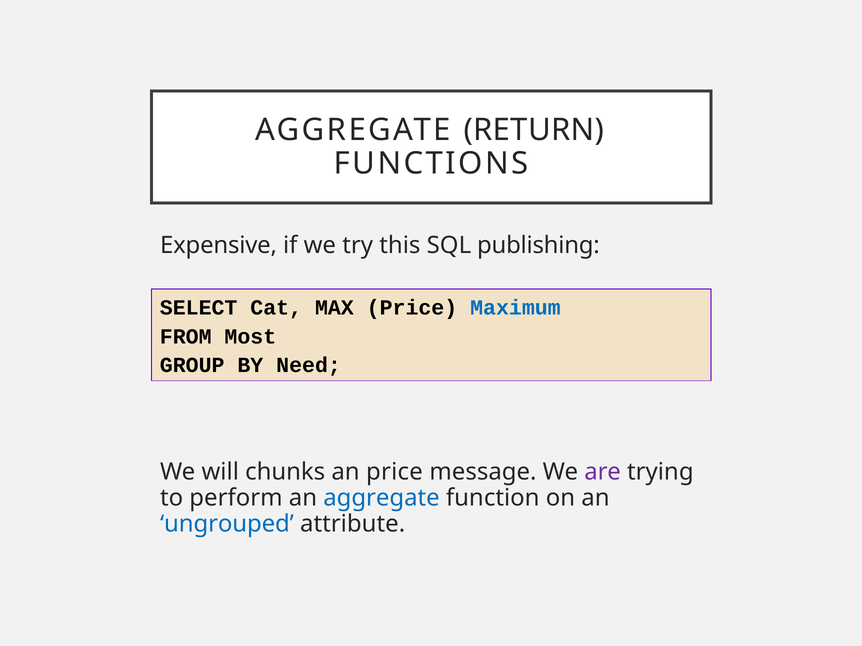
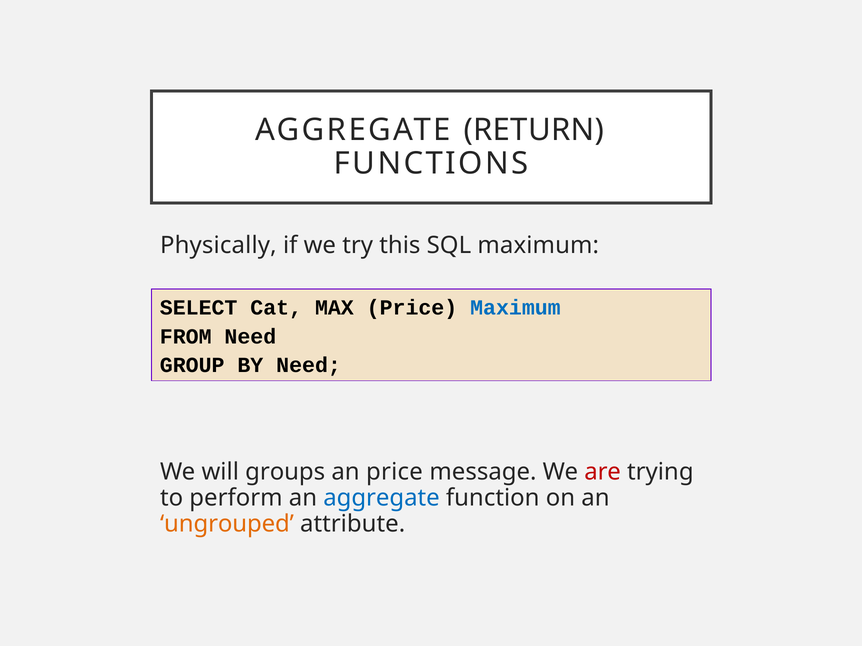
Expensive: Expensive -> Physically
SQL publishing: publishing -> maximum
FROM Most: Most -> Need
chunks: chunks -> groups
are colour: purple -> red
ungrouped colour: blue -> orange
